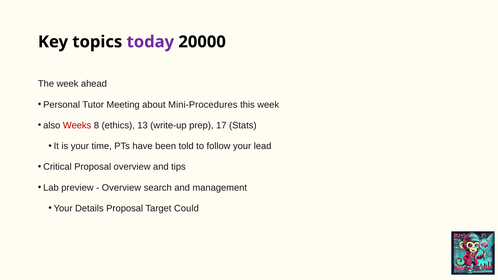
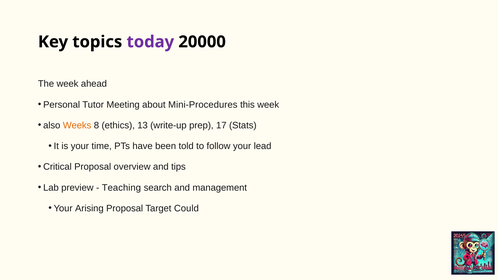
Weeks colour: red -> orange
Overview at (121, 188): Overview -> Teaching
Details: Details -> Arising
